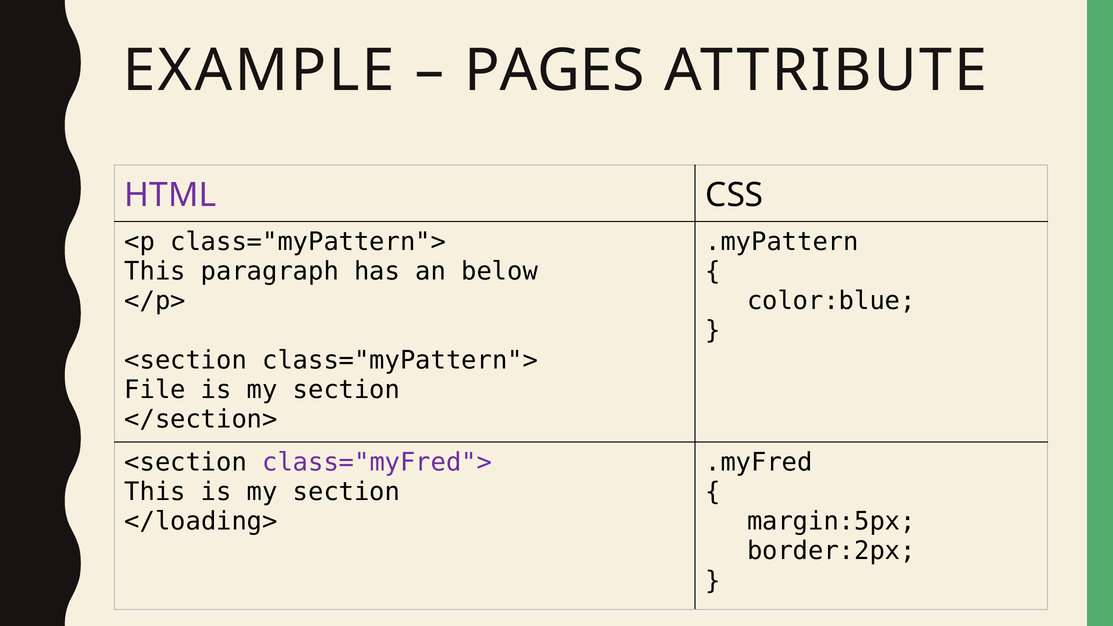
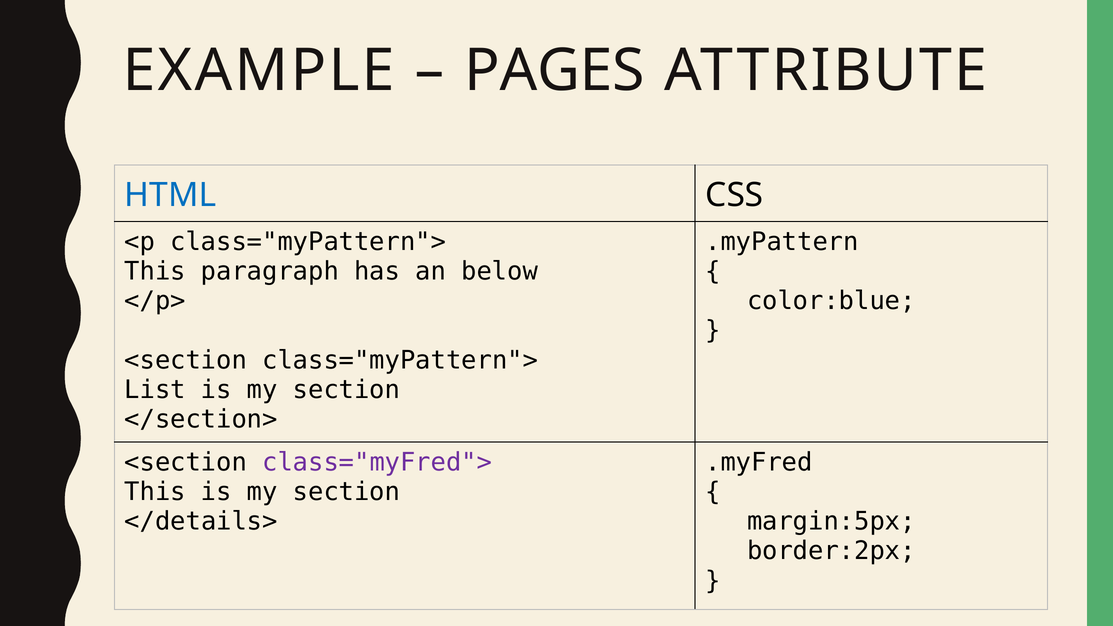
HTML colour: purple -> blue
File: File -> List
</loading>: </loading> -> </details>
